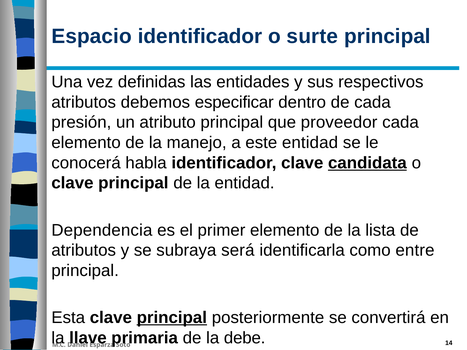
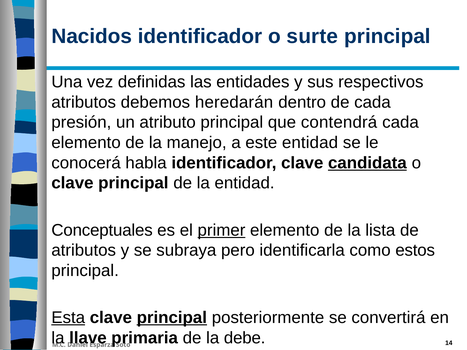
Espacio: Espacio -> Nacidos
especificar: especificar -> heredarán
proveedor: proveedor -> contendrá
Dependencia: Dependencia -> Conceptuales
primer underline: none -> present
será: será -> pero
entre: entre -> estos
Esta underline: none -> present
